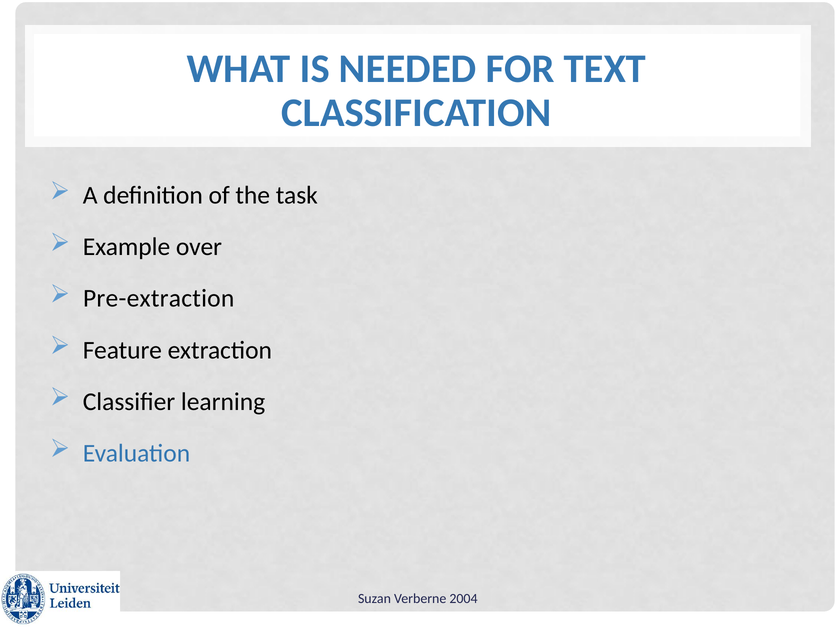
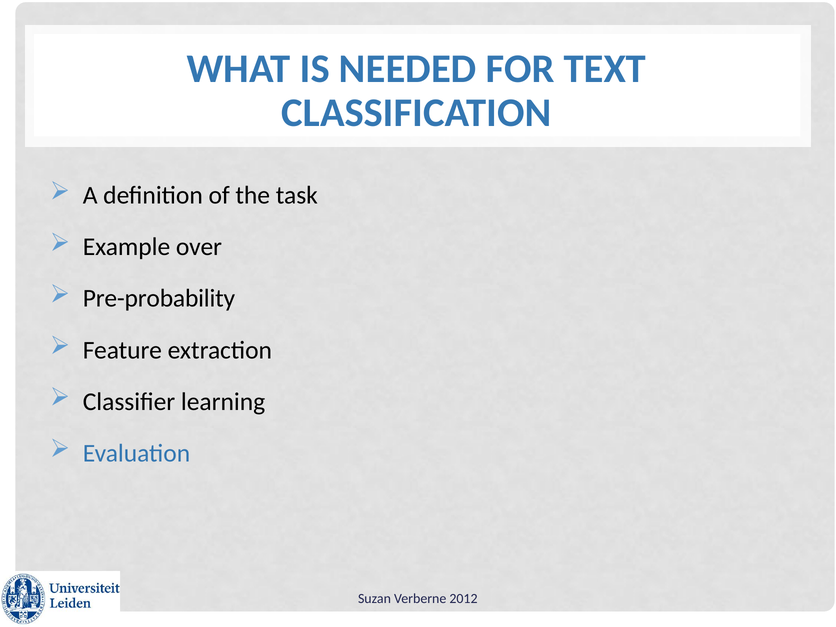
Pre-extraction: Pre-extraction -> Pre-probability
2004: 2004 -> 2012
